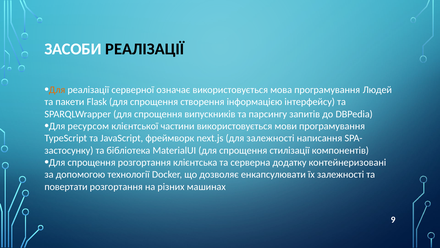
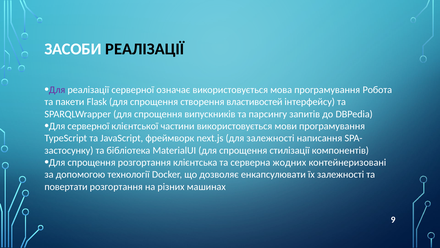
Для at (57, 90) colour: orange -> purple
Людей: Людей -> Робота
інформацією: інформацією -> властивостей
Для ресурсом: ресурсом -> серверної
додатку: додатку -> жодних
